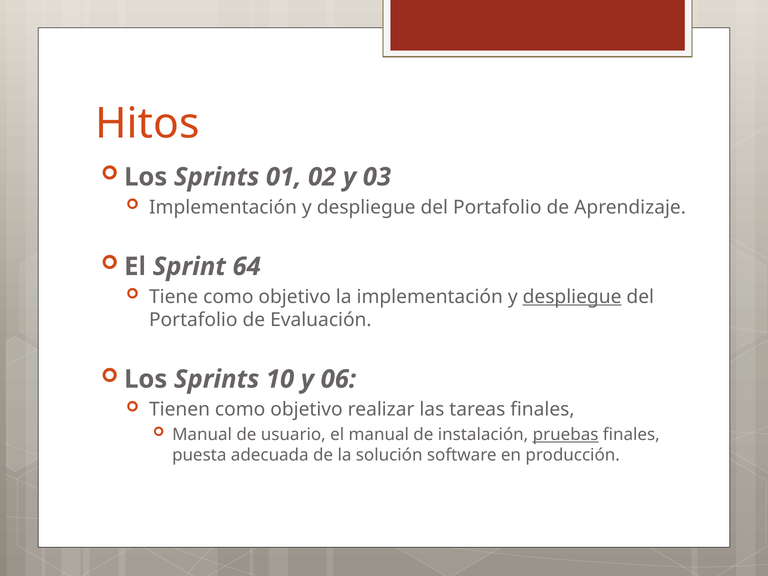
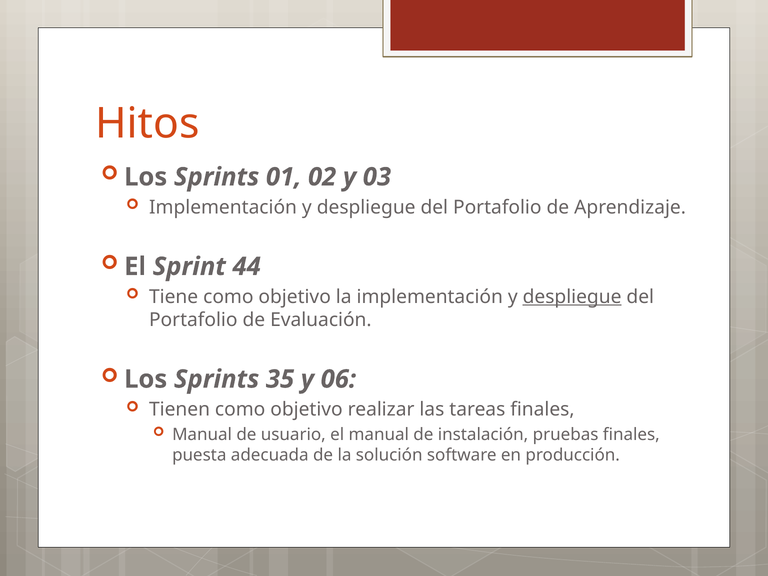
64: 64 -> 44
10: 10 -> 35
pruebas underline: present -> none
